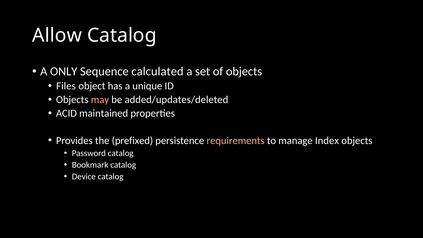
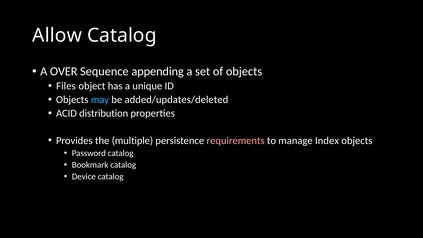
ONLY: ONLY -> OVER
calculated: calculated -> appending
may colour: pink -> light blue
maintained: maintained -> distribution
prefixed: prefixed -> multiple
